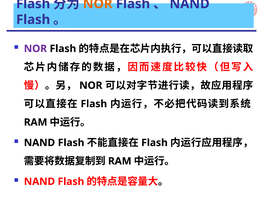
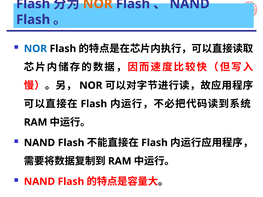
NOR at (35, 49) colour: purple -> blue
